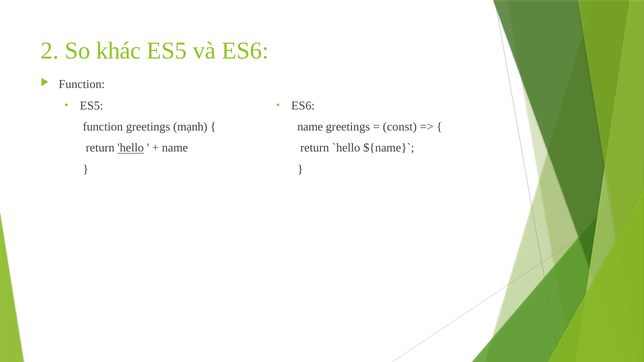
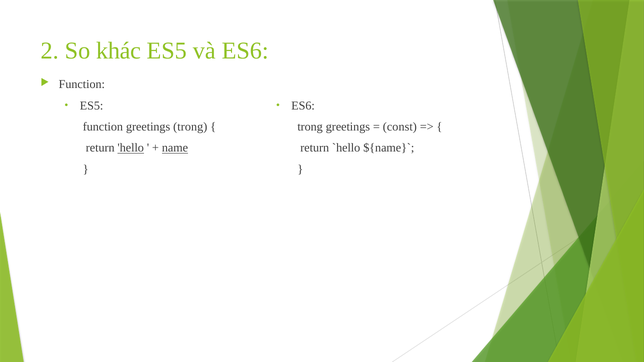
greetings mạnh: mạnh -> trong
name at (310, 127): name -> trong
name at (175, 148) underline: none -> present
